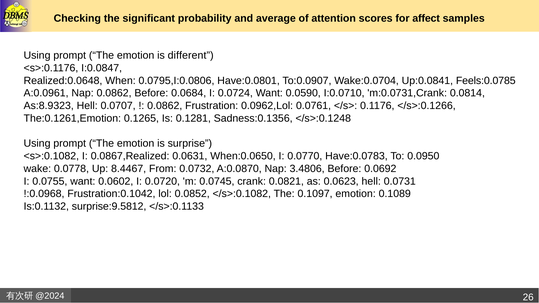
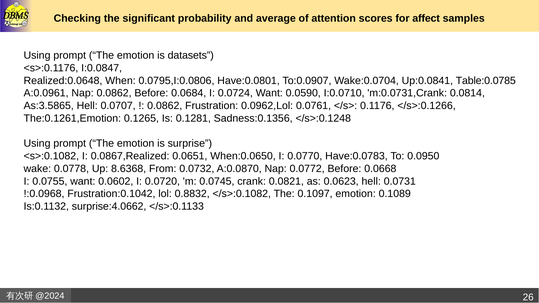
different: different -> datasets
Feels:0.0785: Feels:0.0785 -> Table:0.0785
As:8.9323: As:8.9323 -> As:3.5865
0.0631: 0.0631 -> 0.0651
8.4467: 8.4467 -> 8.6368
3.4806: 3.4806 -> 0.0772
0.0692: 0.0692 -> 0.0668
0.0852: 0.0852 -> 0.8832
surprise:9.5812: surprise:9.5812 -> surprise:4.0662
